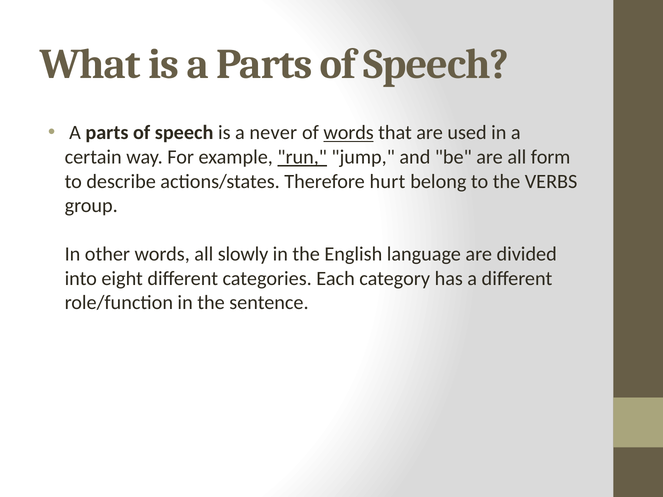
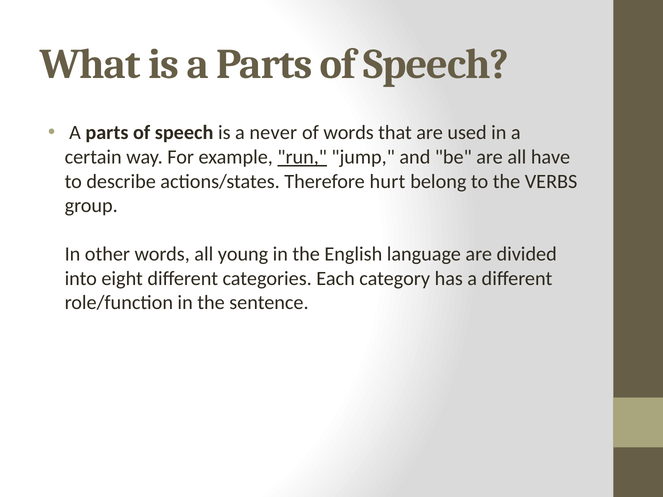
words at (349, 133) underline: present -> none
form: form -> have
slowly: slowly -> young
